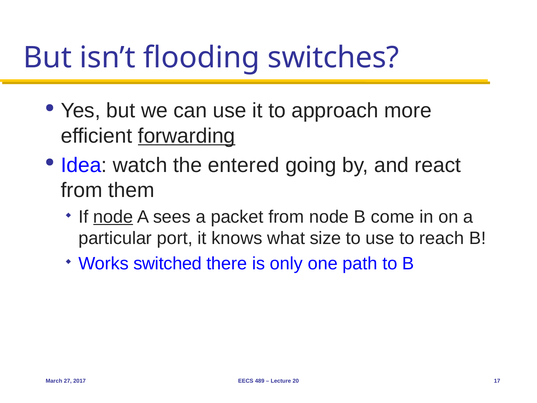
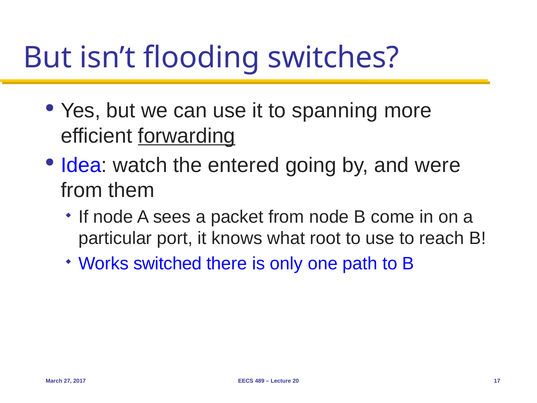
approach: approach -> spanning
react: react -> were
node at (113, 217) underline: present -> none
size: size -> root
